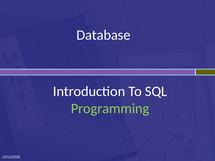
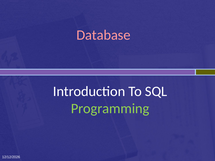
Database colour: white -> pink
